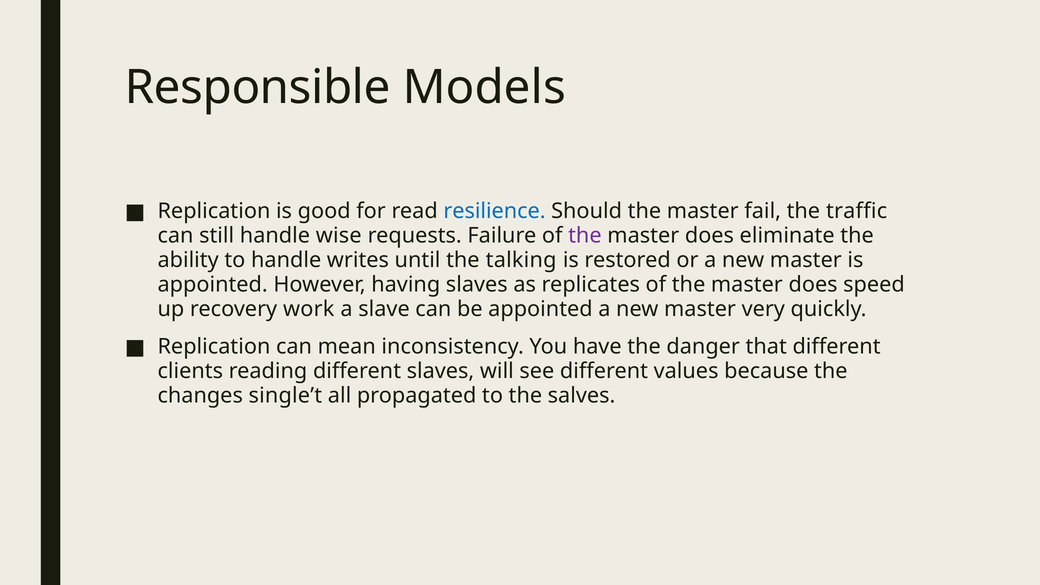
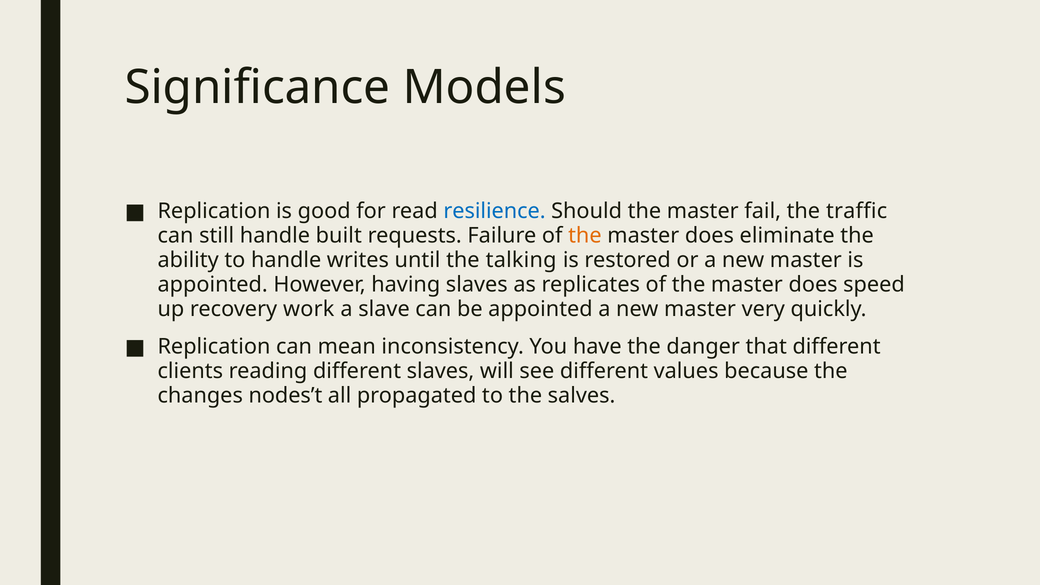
Responsible: Responsible -> Significance
wise: wise -> built
the at (585, 236) colour: purple -> orange
single’t: single’t -> nodes’t
